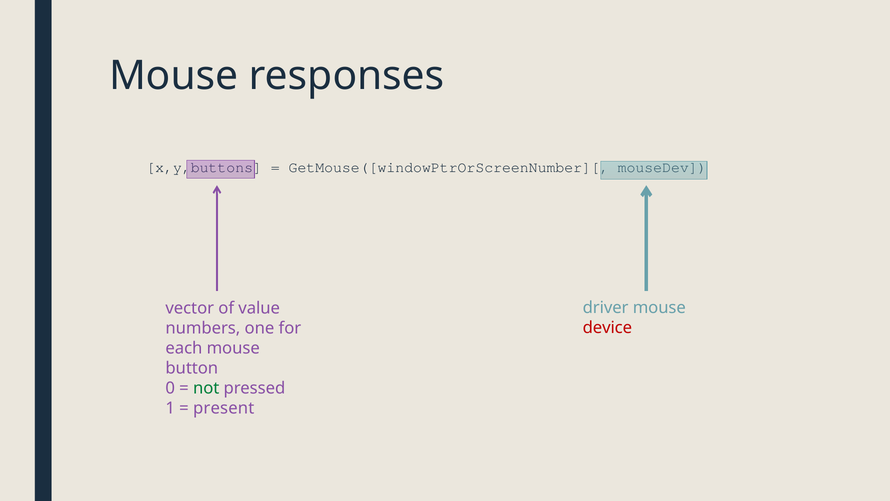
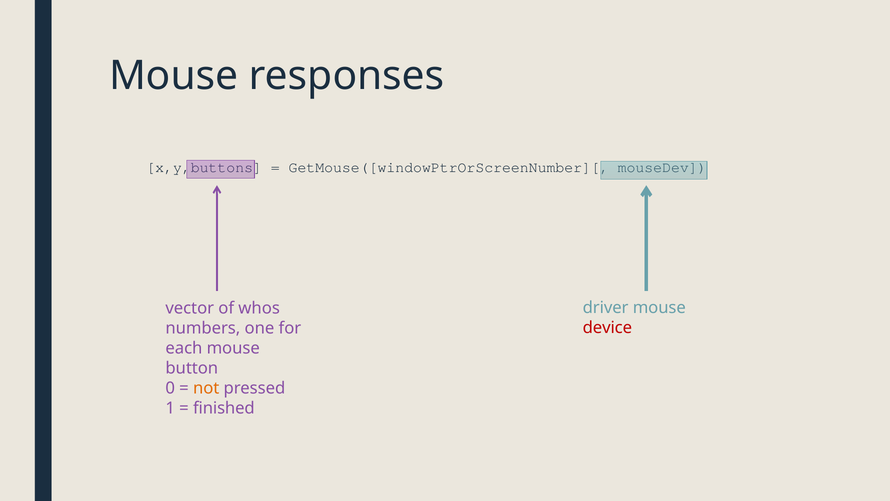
value: value -> whos
not colour: green -> orange
present: present -> finished
